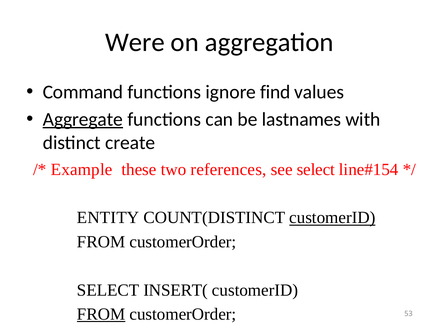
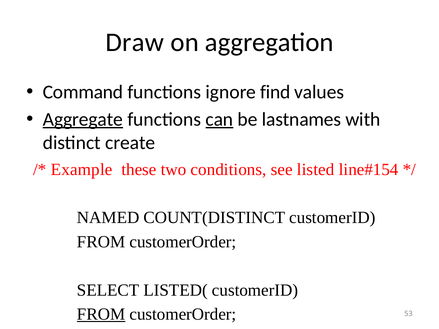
Were: Were -> Draw
can underline: none -> present
references: references -> conditions
see select: select -> listed
ENTITY: ENTITY -> NAMED
customerID at (332, 218) underline: present -> none
INSERT(: INSERT( -> LISTED(
